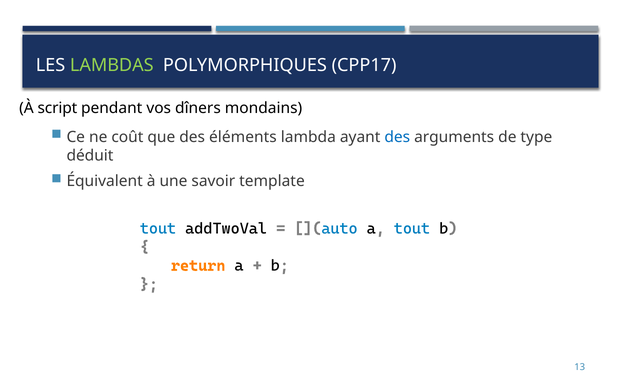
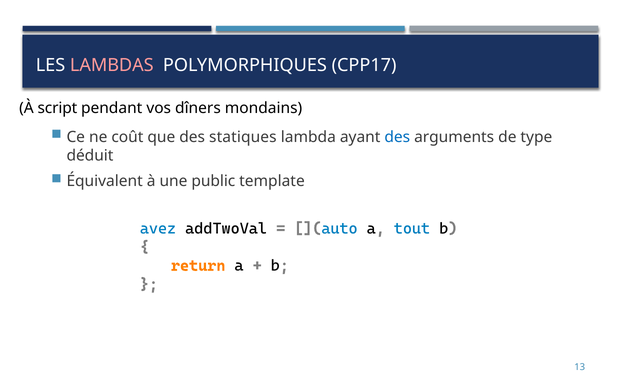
LAMBDAS colour: light green -> pink
éléments: éléments -> statiques
savoir: savoir -> public
tout at (158, 228): tout -> avez
